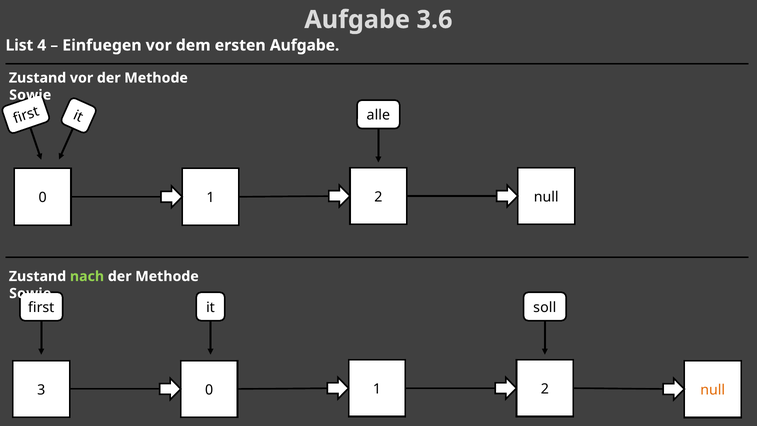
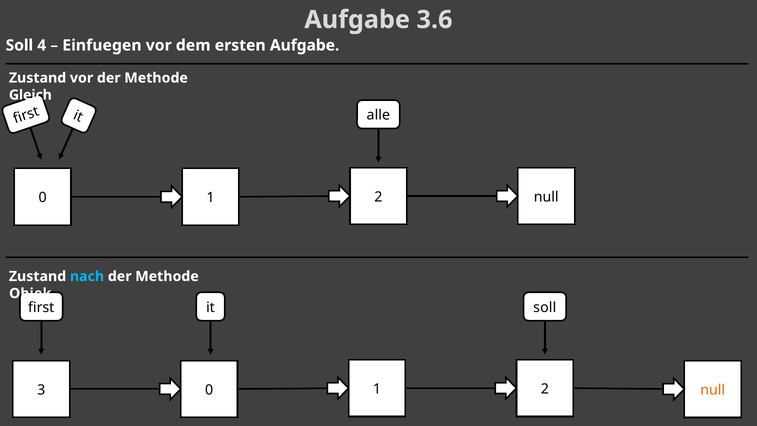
List at (19, 45): List -> Soll
Sowie at (30, 95): Sowie -> Gleich
nach colour: light green -> light blue
Sowie at (30, 293): Sowie -> Objek
